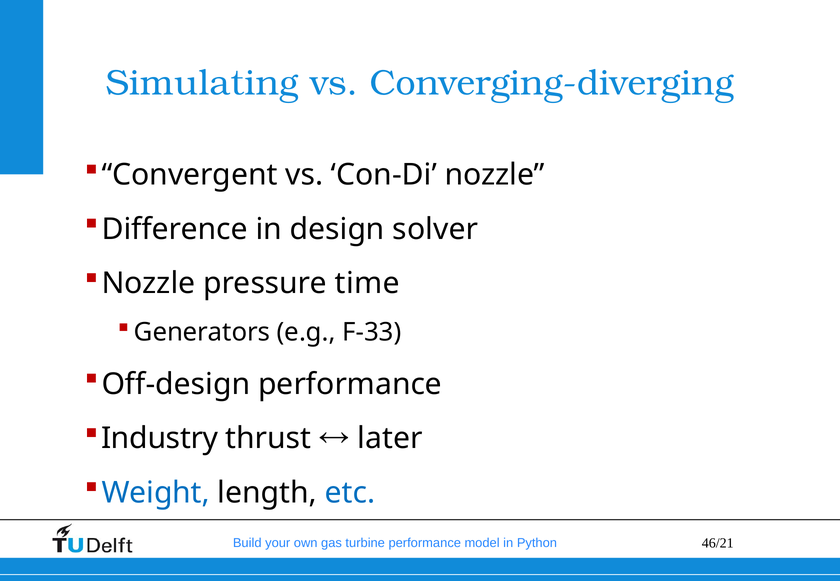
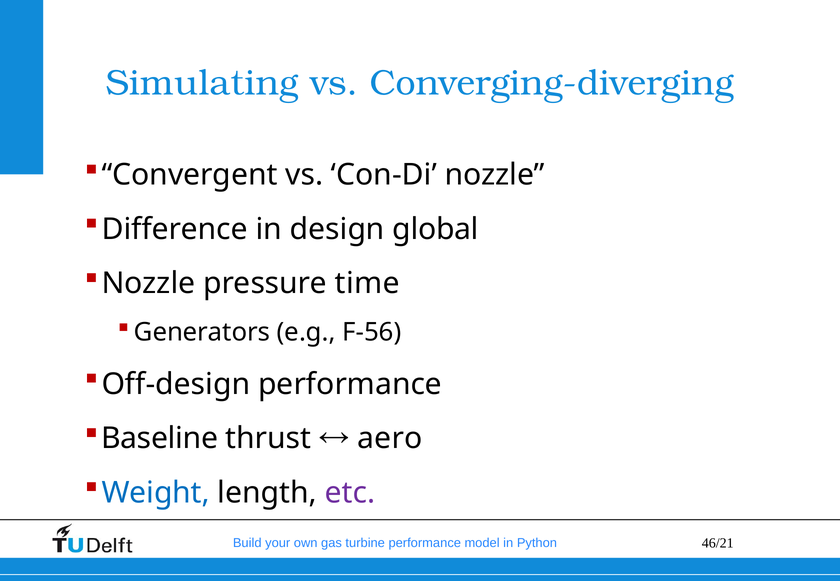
solver: solver -> global
F-33: F-33 -> F-56
Industry: Industry -> Baseline
later: later -> aero
etc colour: blue -> purple
